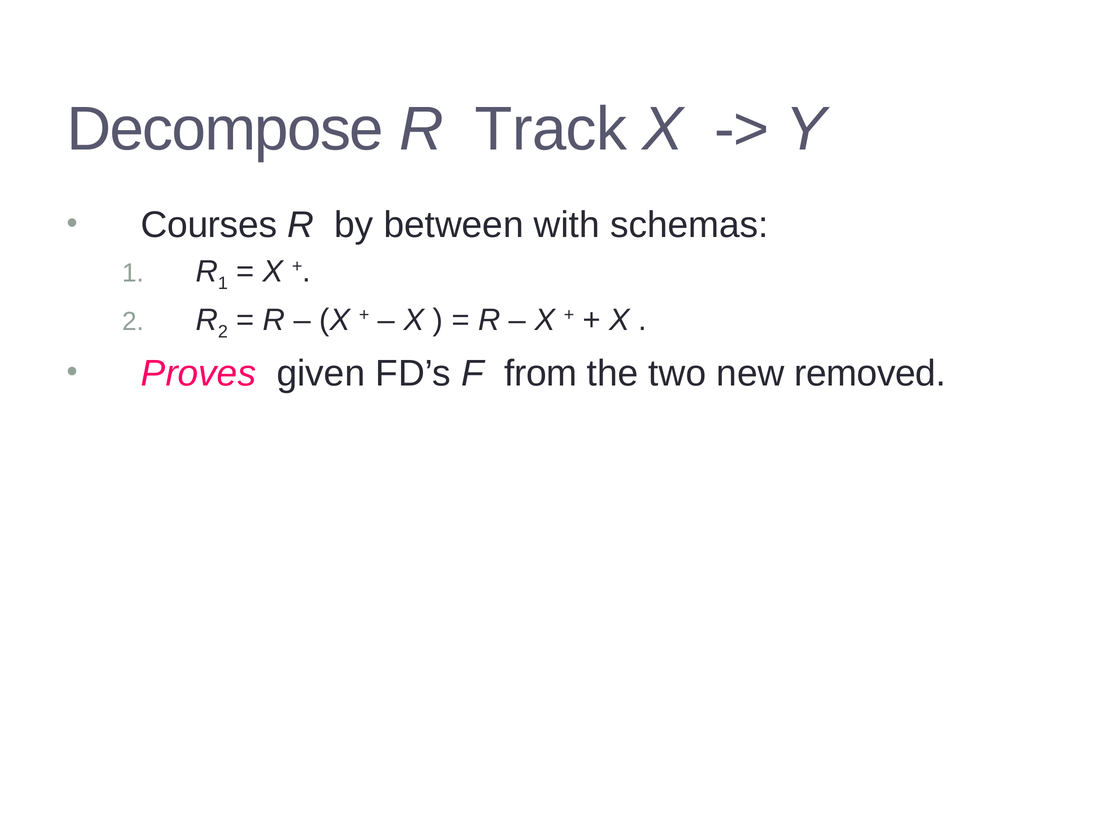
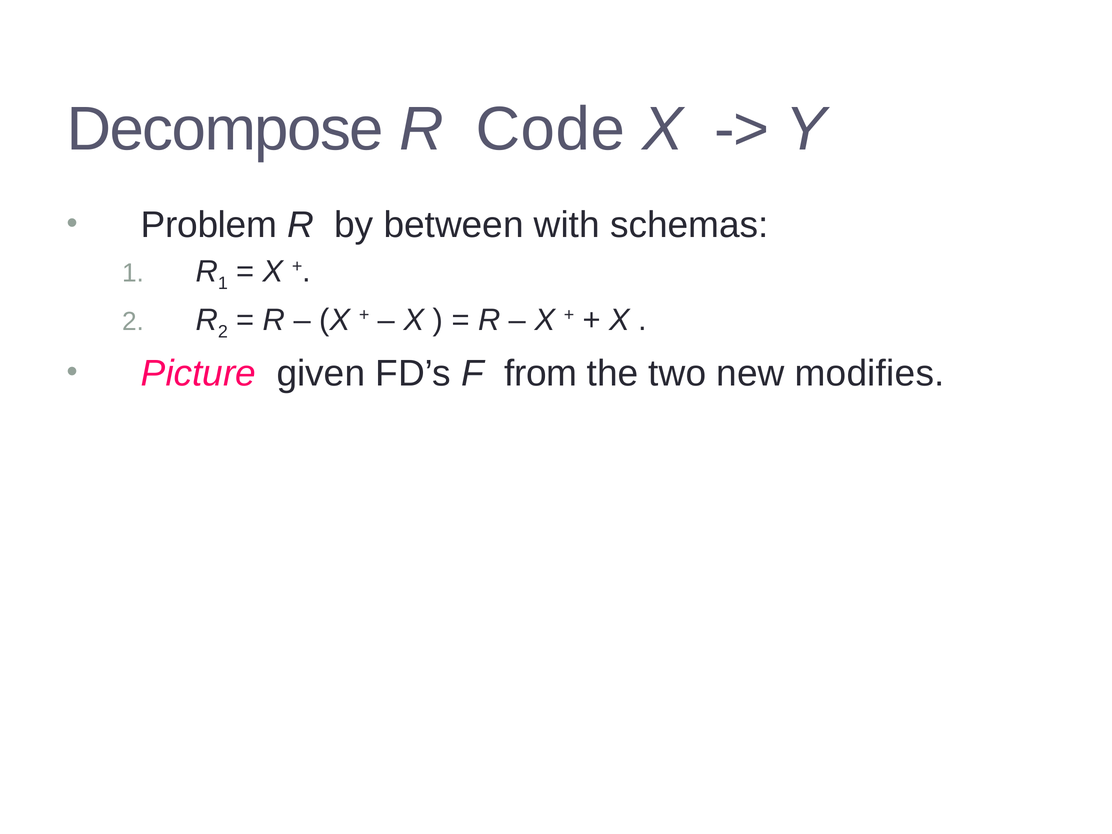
Track: Track -> Code
Courses: Courses -> Problem
Proves: Proves -> Picture
removed: removed -> modifies
